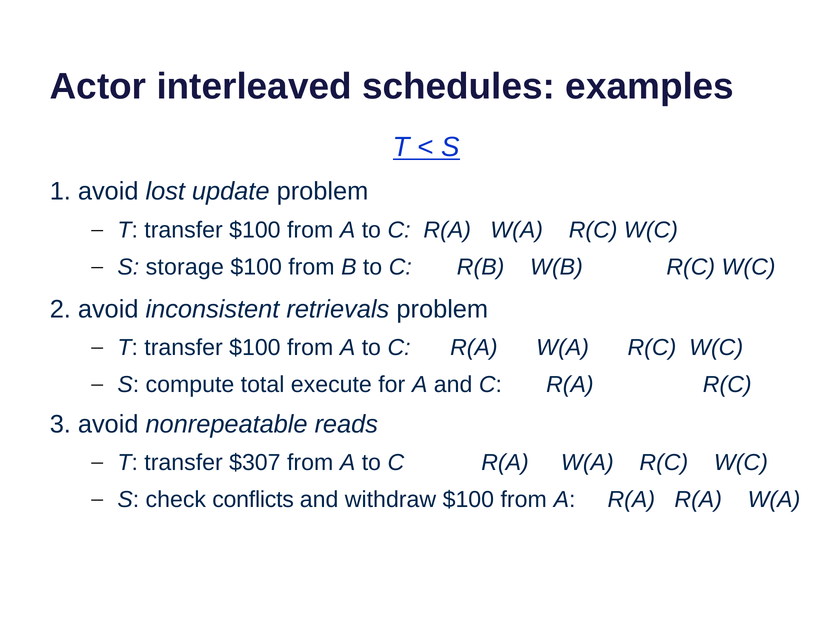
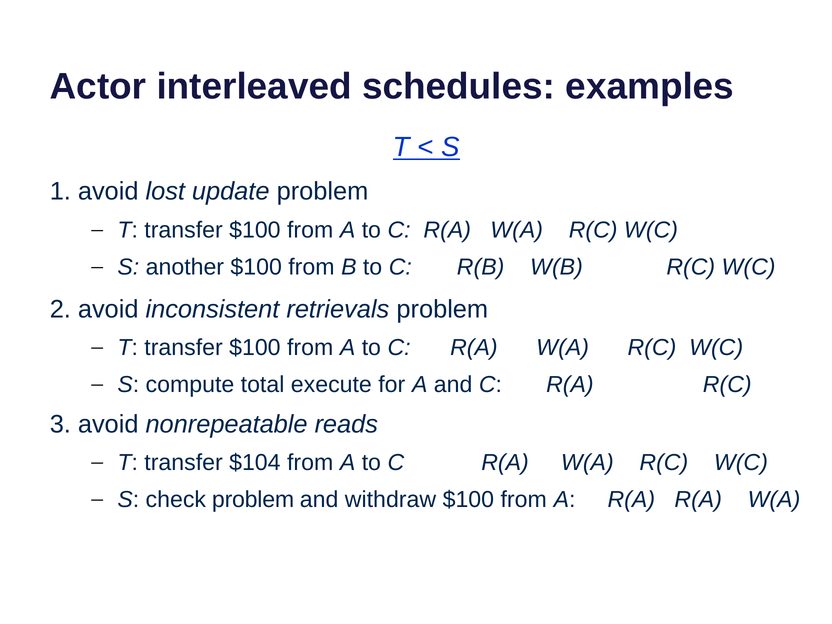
storage: storage -> another
$307: $307 -> $104
check conflicts: conflicts -> problem
